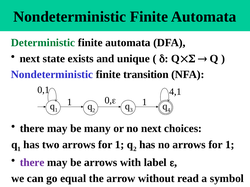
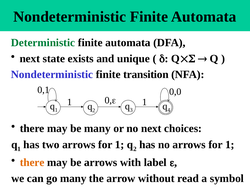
4,1: 4,1 -> 0,0
there at (32, 163) colour: purple -> orange
go equal: equal -> many
